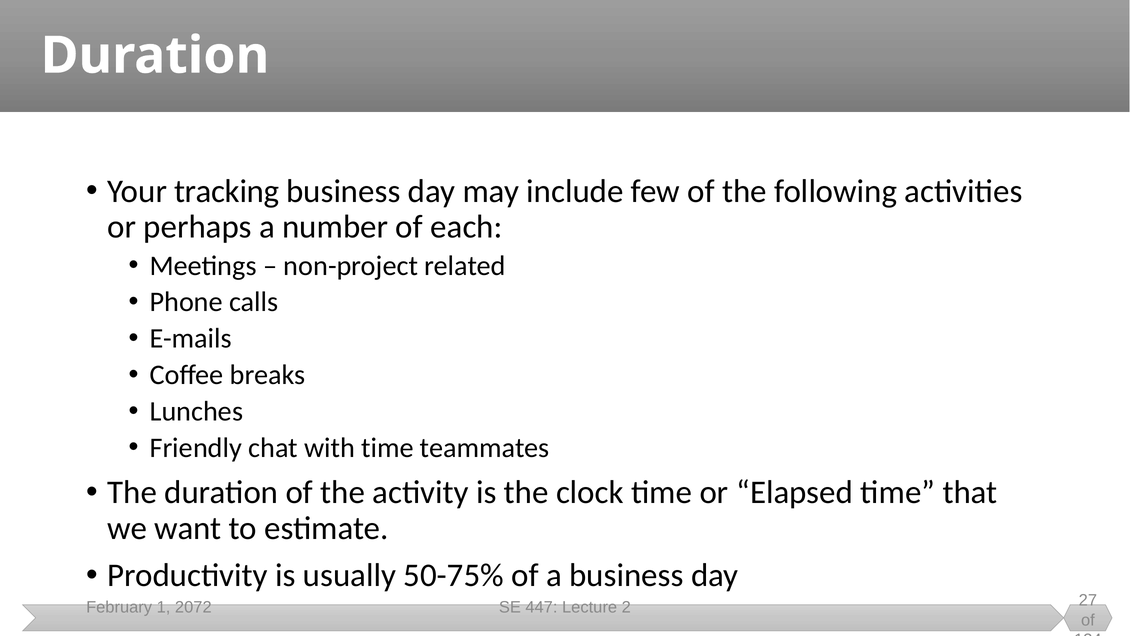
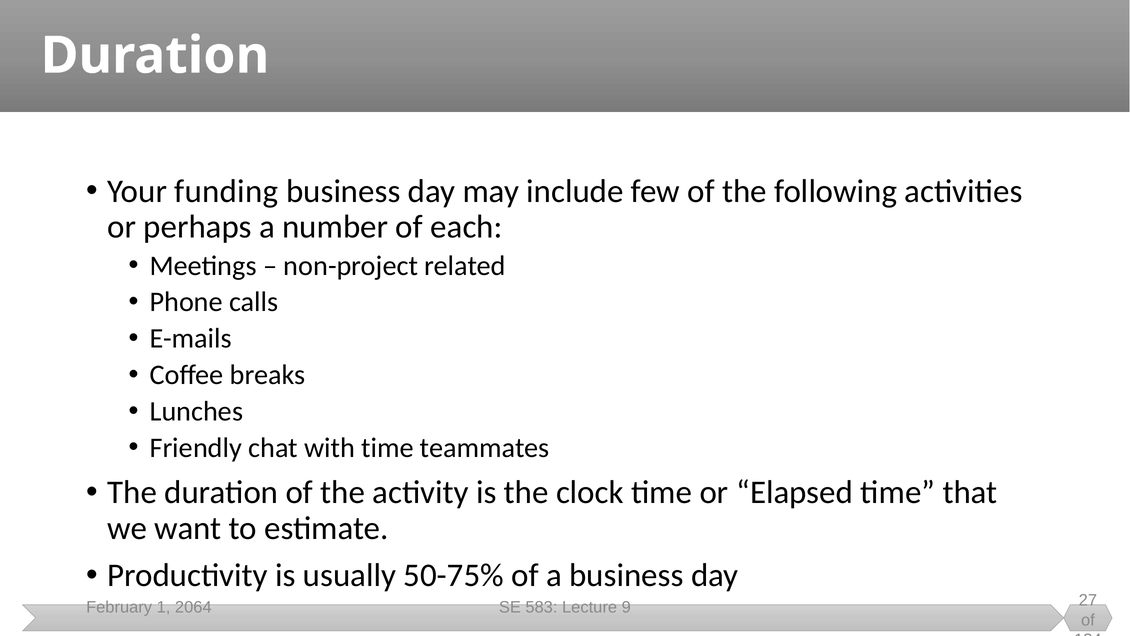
tracking: tracking -> funding
2072: 2072 -> 2064
447: 447 -> 583
2: 2 -> 9
